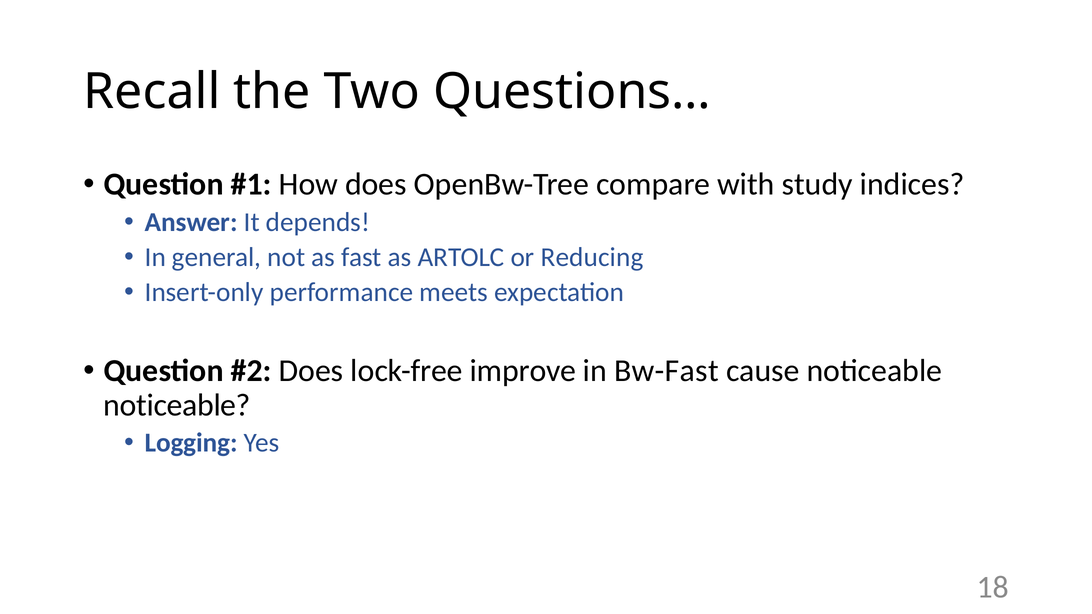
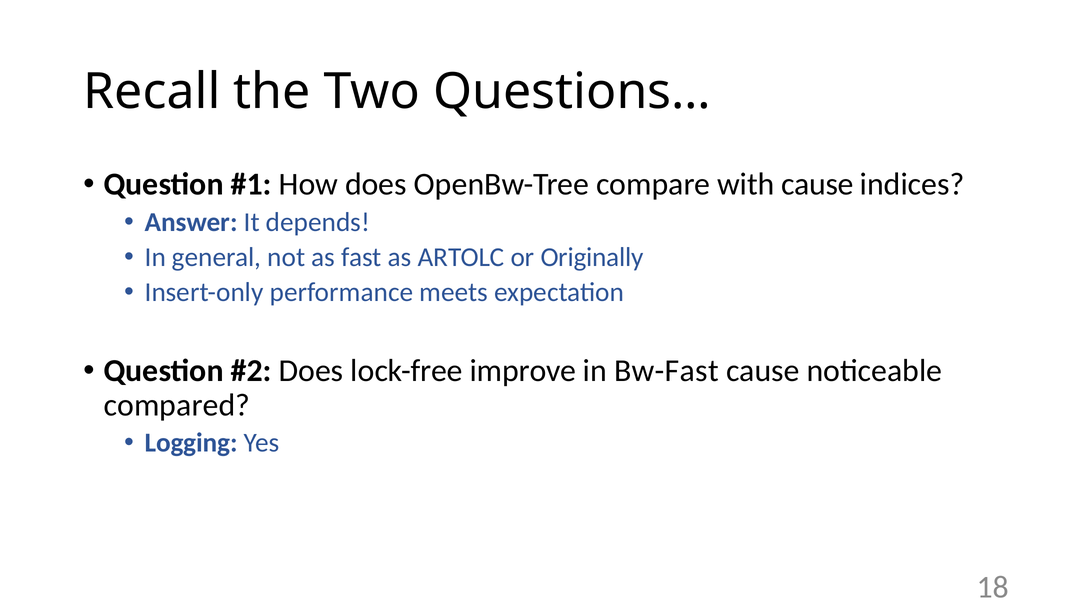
with study: study -> cause
Reducing: Reducing -> Originally
noticeable at (177, 405): noticeable -> compared
